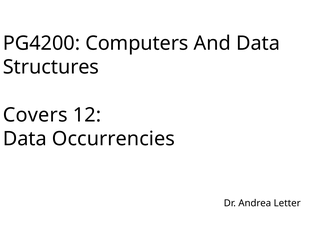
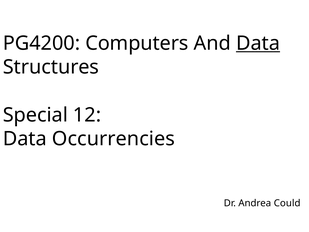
Data at (258, 43) underline: none -> present
Covers: Covers -> Special
Letter: Letter -> Could
